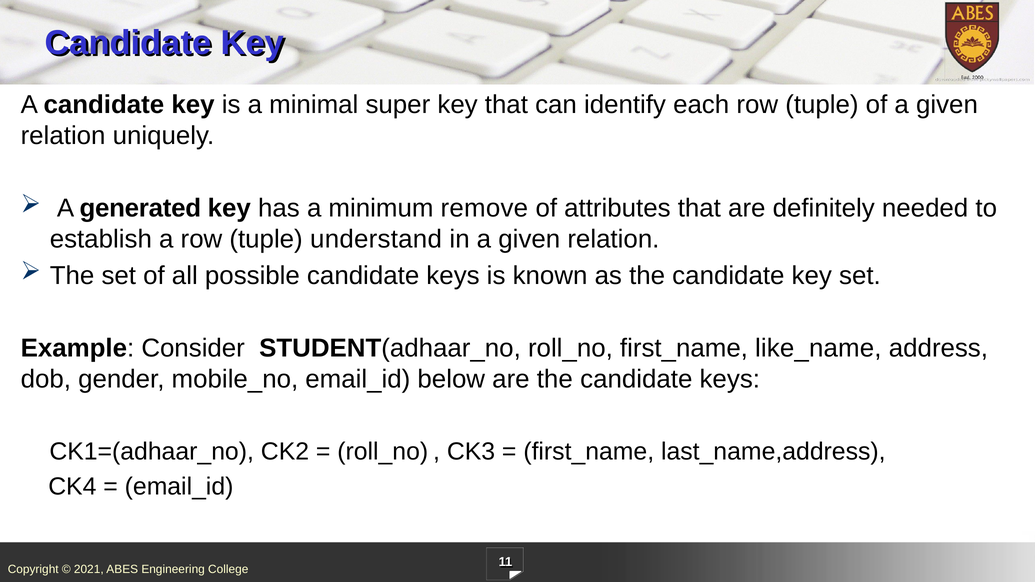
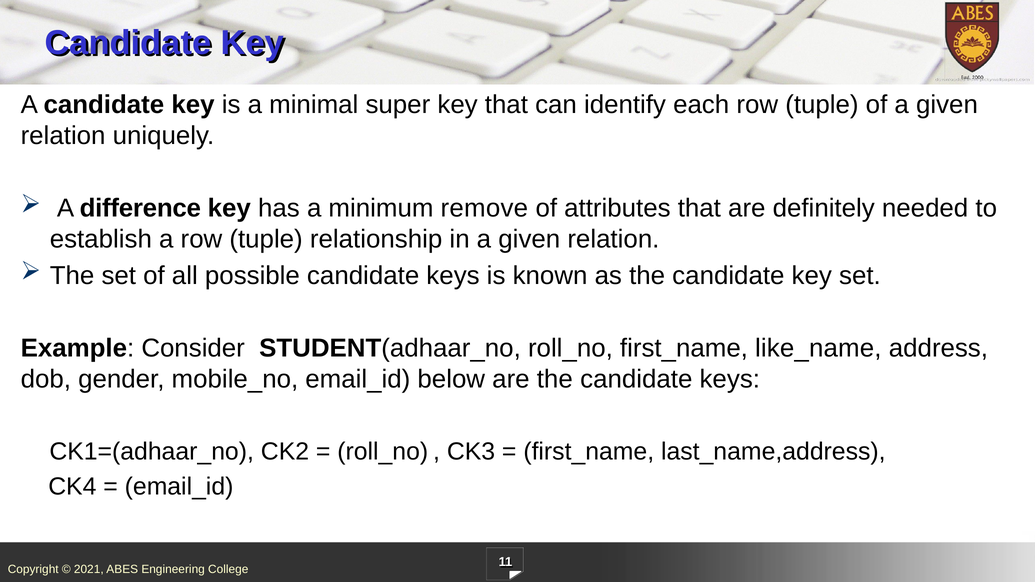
generated: generated -> difference
understand: understand -> relationship
